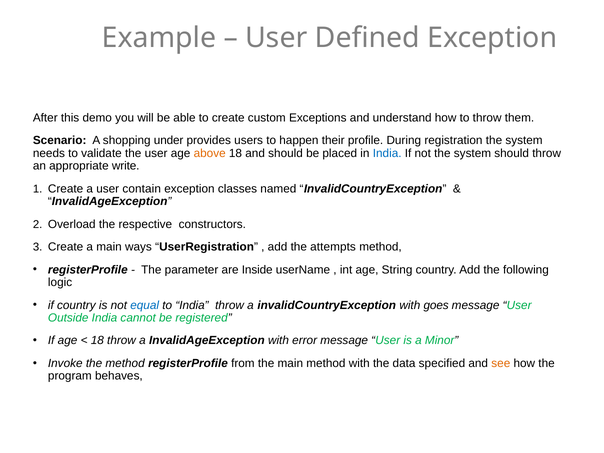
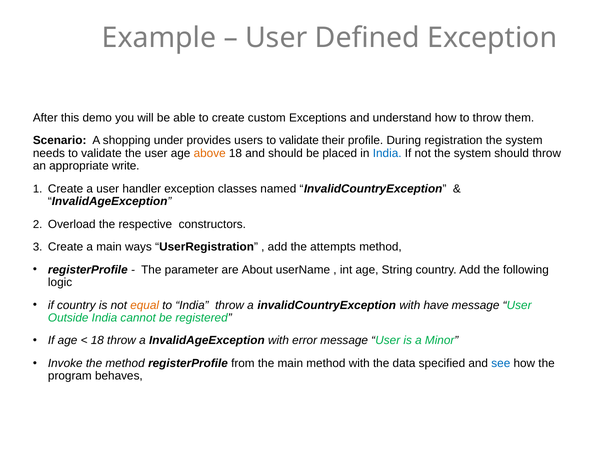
users to happen: happen -> validate
contain: contain -> handler
Inside: Inside -> About
equal colour: blue -> orange
goes: goes -> have
see colour: orange -> blue
